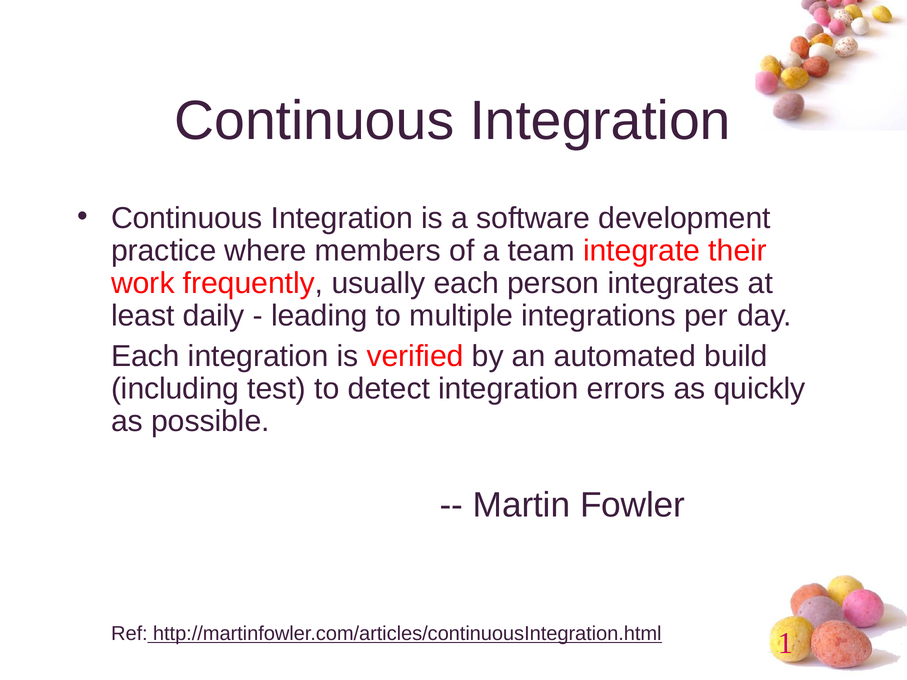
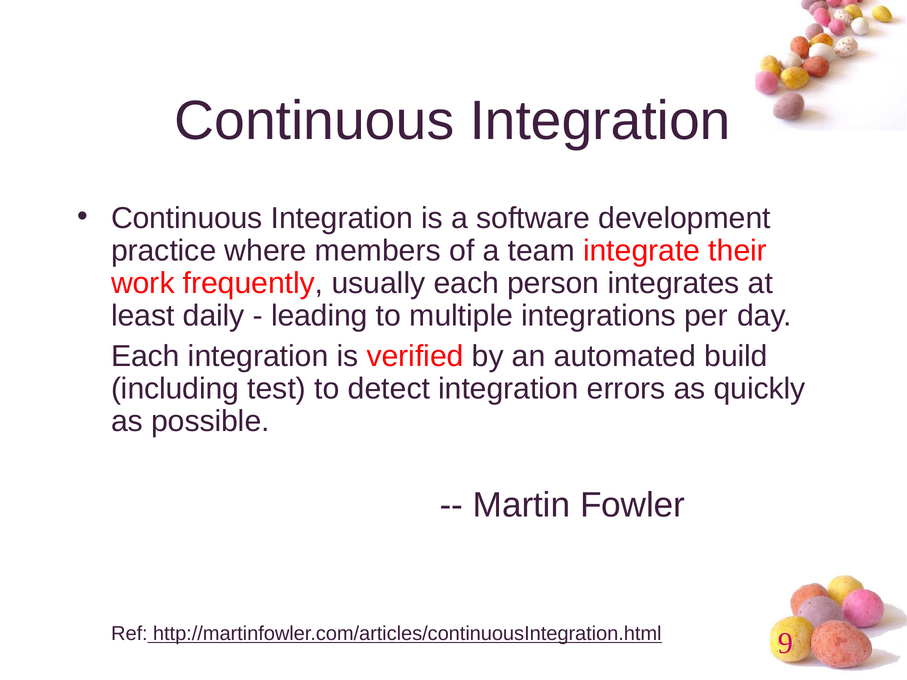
1: 1 -> 9
